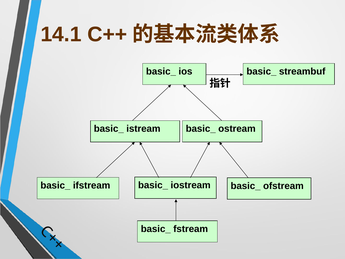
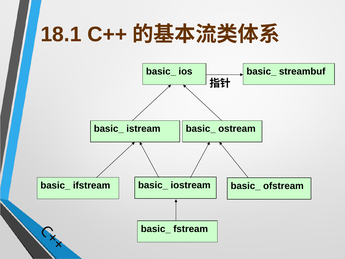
14.1: 14.1 -> 18.1
